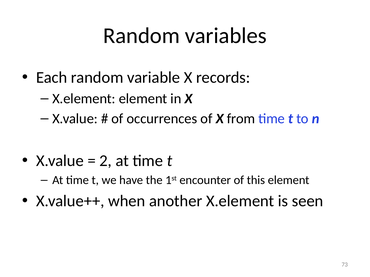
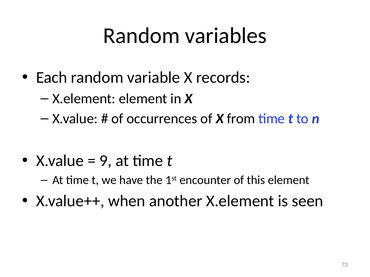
2: 2 -> 9
